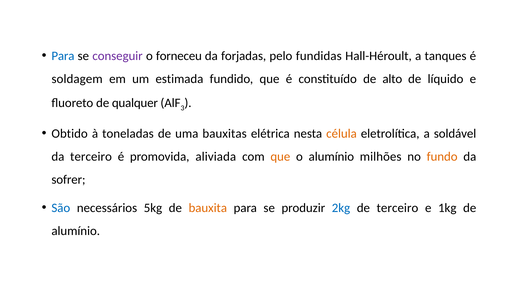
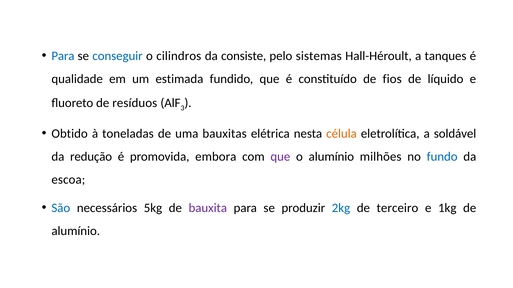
conseguir colour: purple -> blue
forneceu: forneceu -> cilindros
forjadas: forjadas -> consiste
fundidas: fundidas -> sistemas
soldagem: soldagem -> qualidade
alto: alto -> fios
qualquer: qualquer -> resíduos
da terceiro: terceiro -> redução
aliviada: aliviada -> embora
que at (280, 157) colour: orange -> purple
fundo colour: orange -> blue
sofrer: sofrer -> escoa
bauxita colour: orange -> purple
